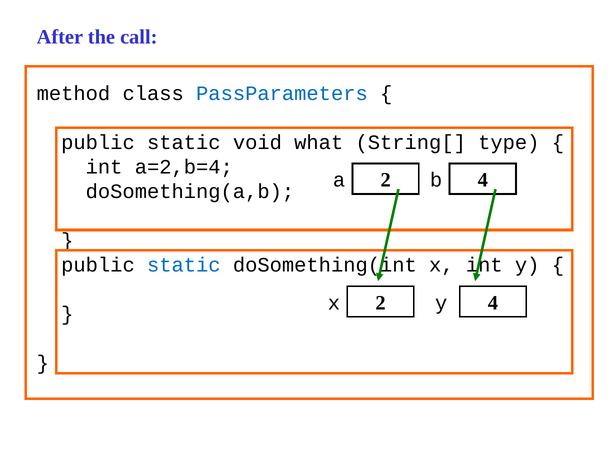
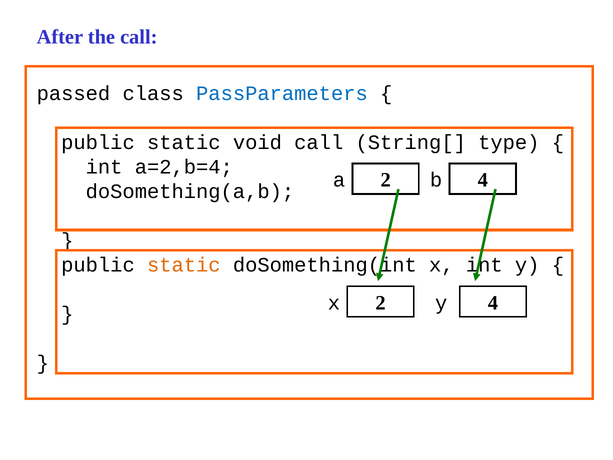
method: method -> passed
void what: what -> call
static at (184, 265) colour: blue -> orange
